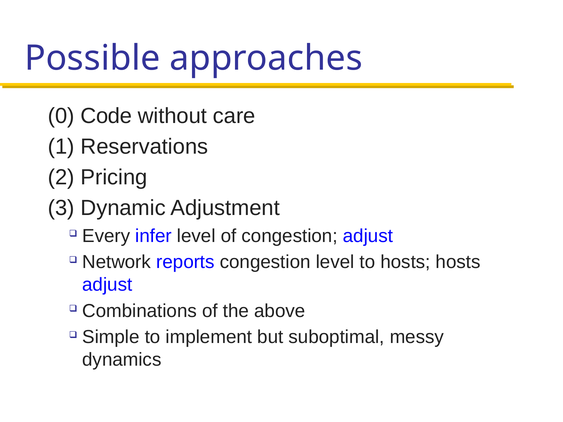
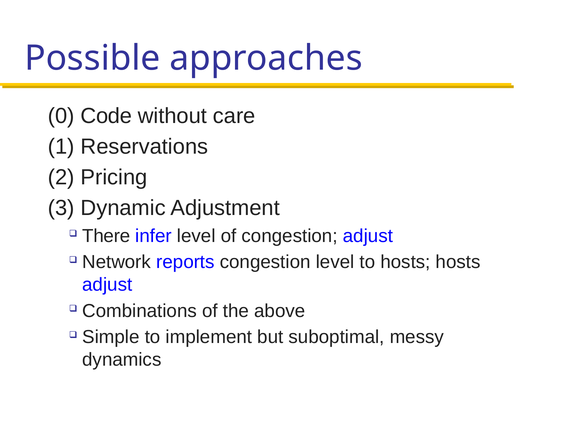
Every: Every -> There
